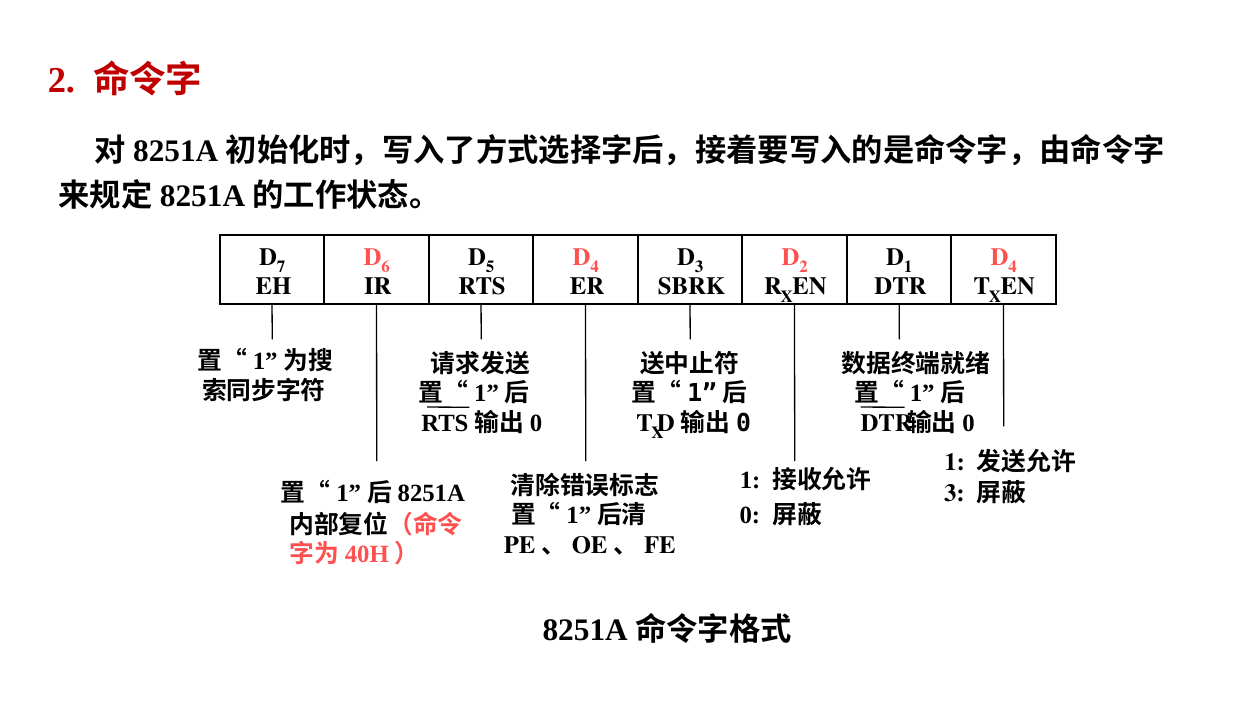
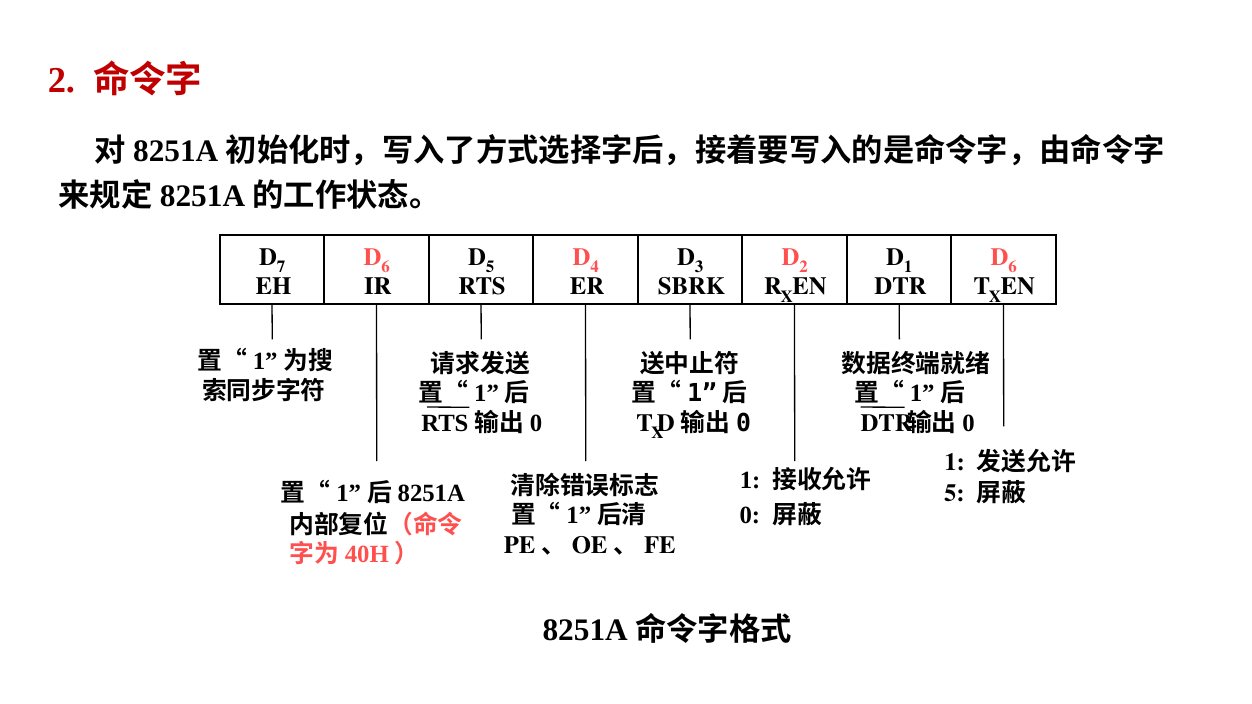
4 at (1013, 267): 4 -> 6
3 at (954, 494): 3 -> 5
